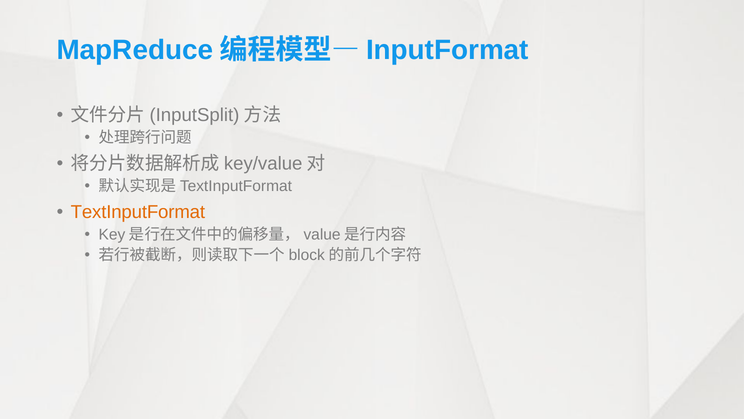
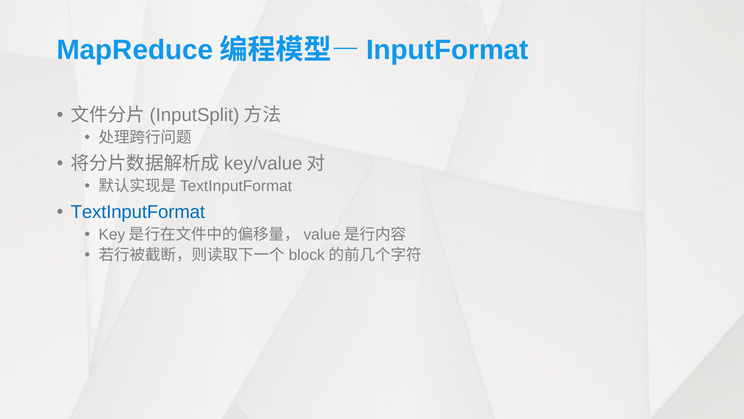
TextInputFormat colour: orange -> blue
